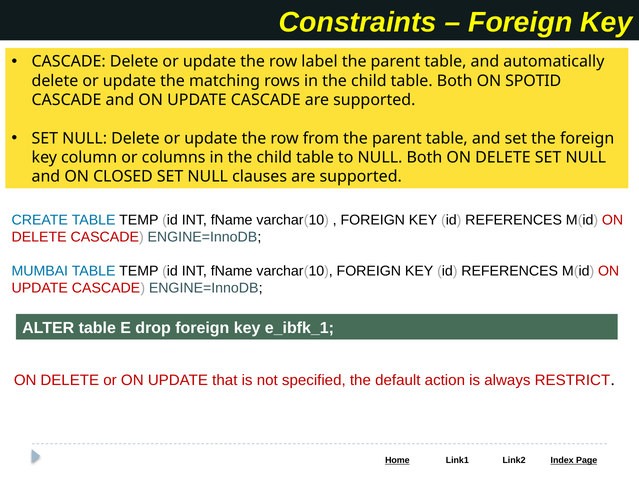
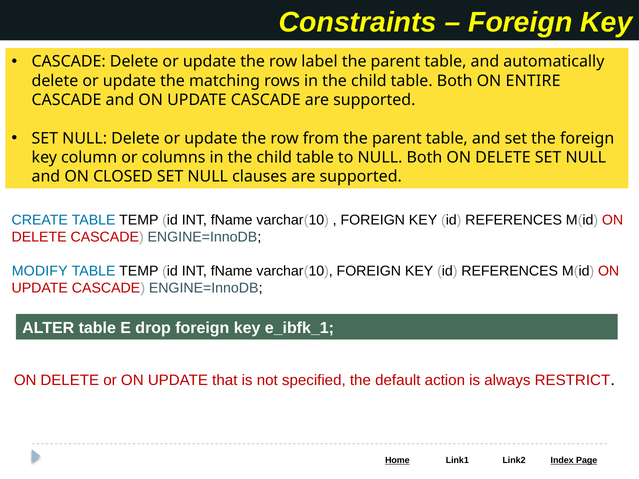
SPOTID: SPOTID -> ENTIRE
MUMBAI: MUMBAI -> MODIFY
